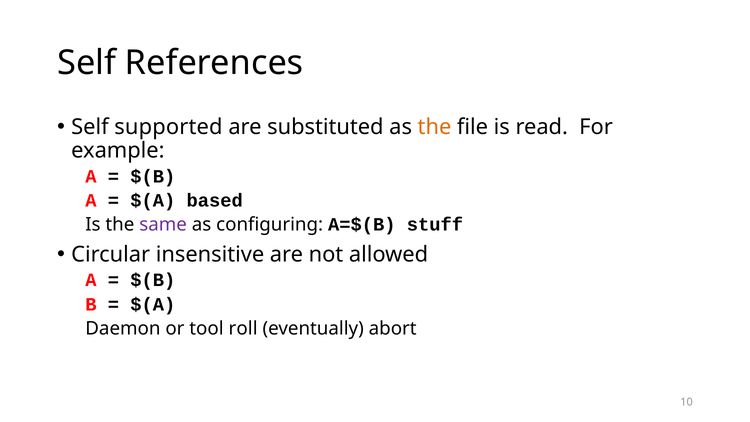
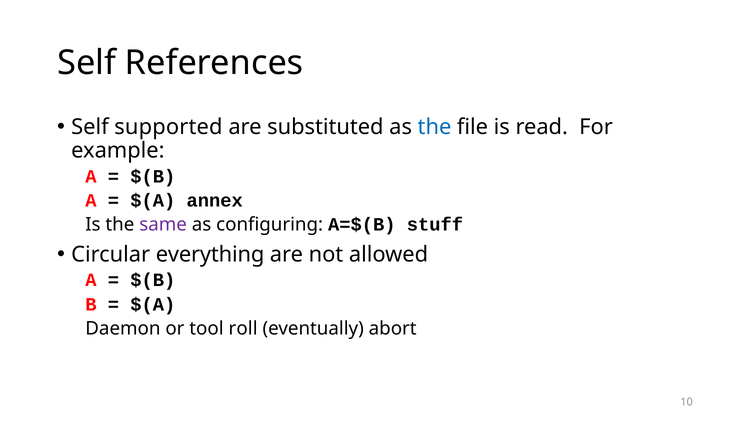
the at (434, 127) colour: orange -> blue
based: based -> annex
insensitive: insensitive -> everything
